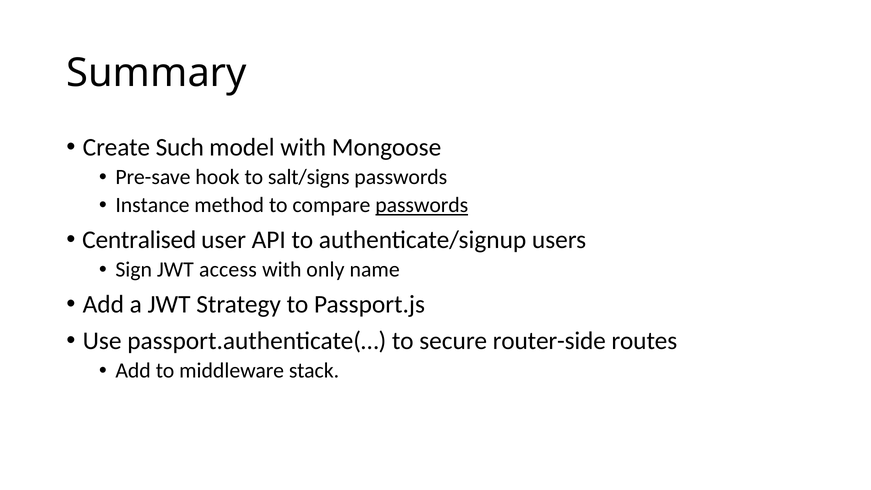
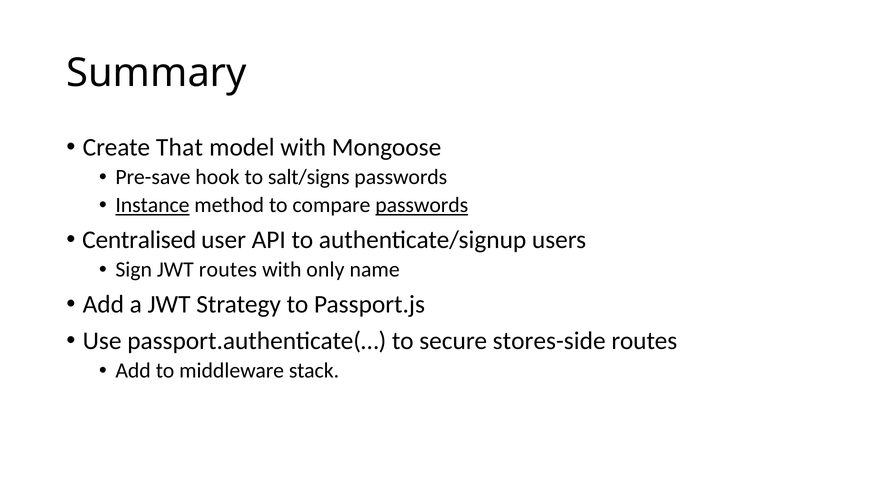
Such: Such -> That
Instance underline: none -> present
JWT access: access -> routes
router-side: router-side -> stores-side
